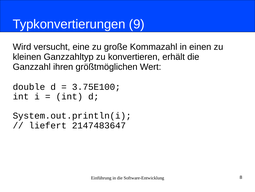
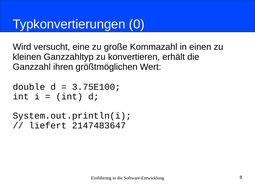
9: 9 -> 0
